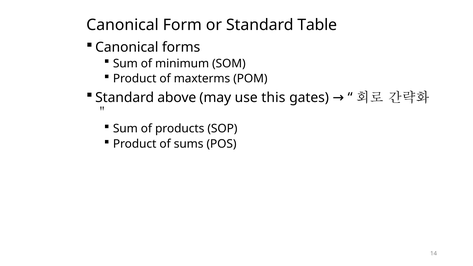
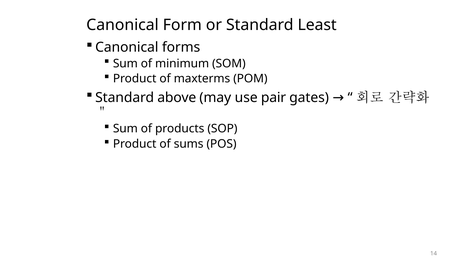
Table: Table -> Least
this: this -> pair
